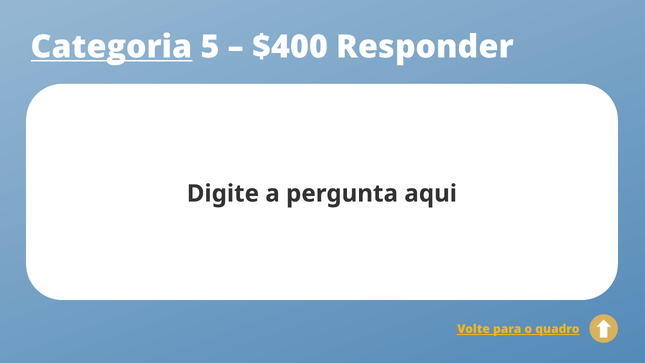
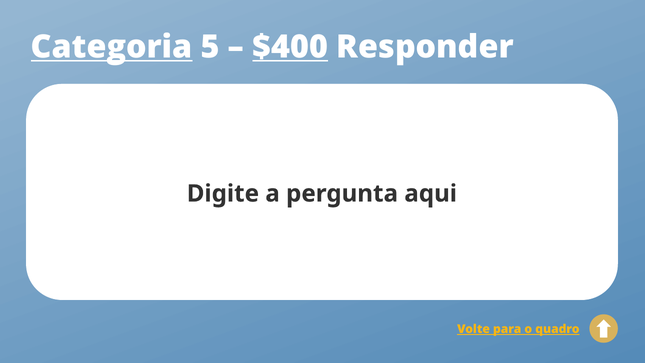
$400 underline: none -> present
